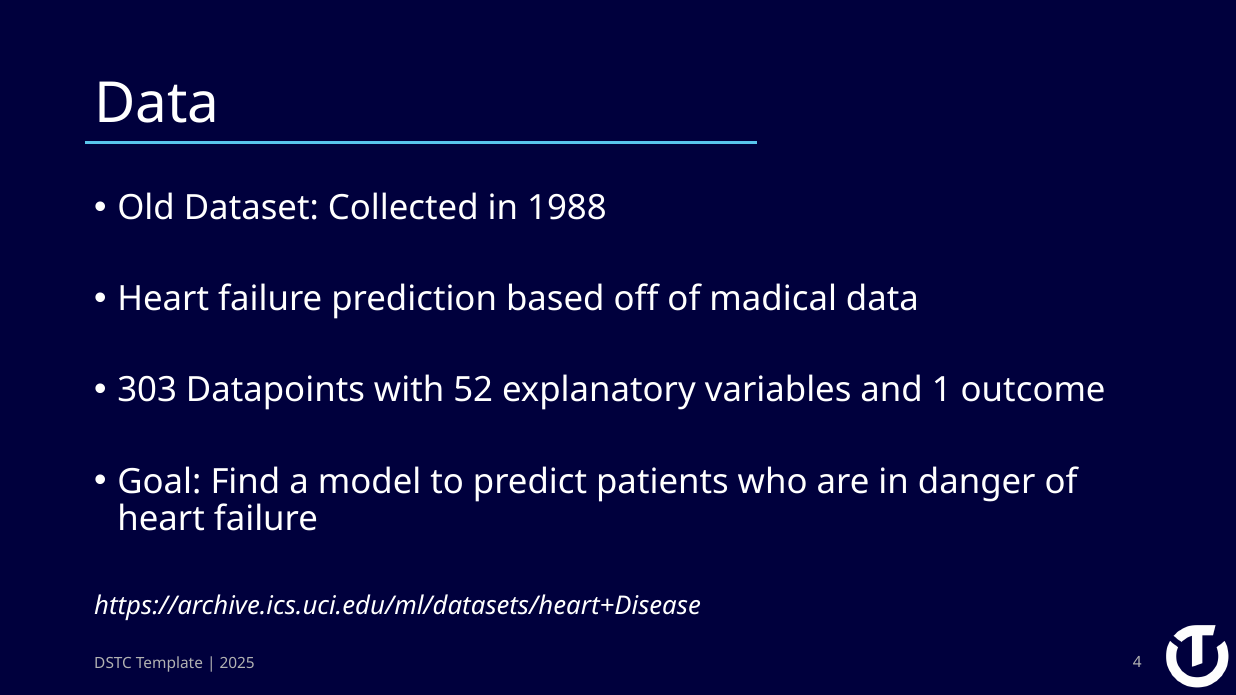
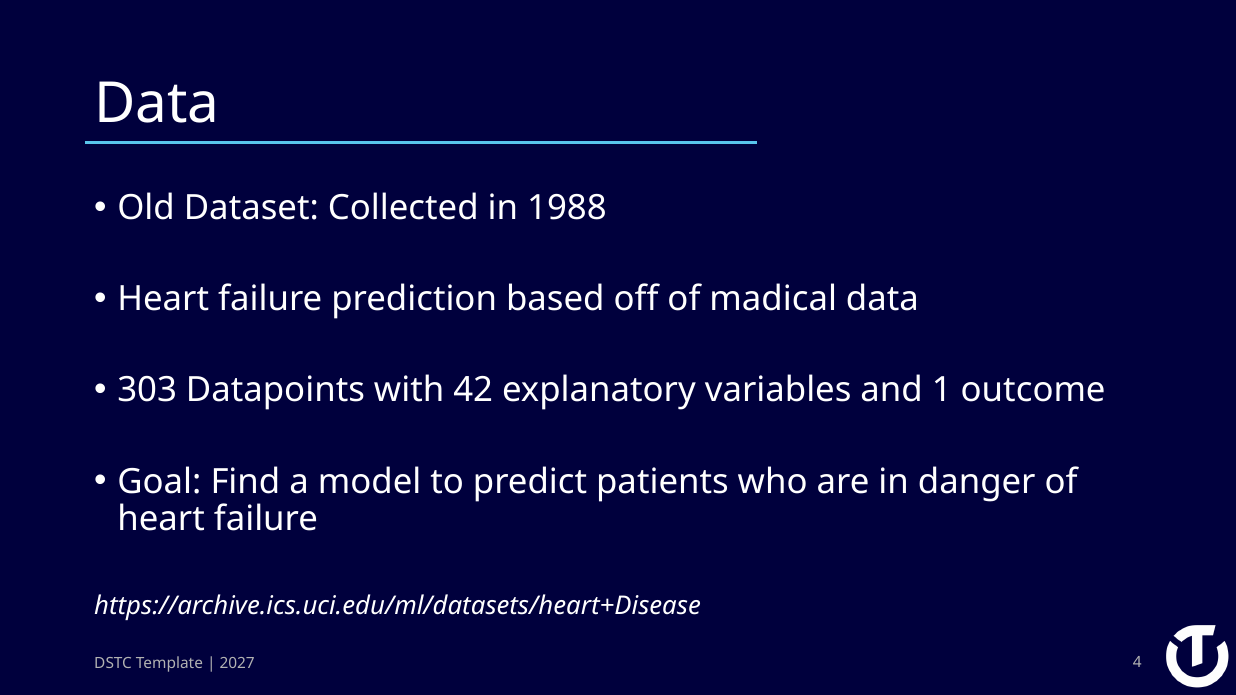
52: 52 -> 42
2025: 2025 -> 2027
